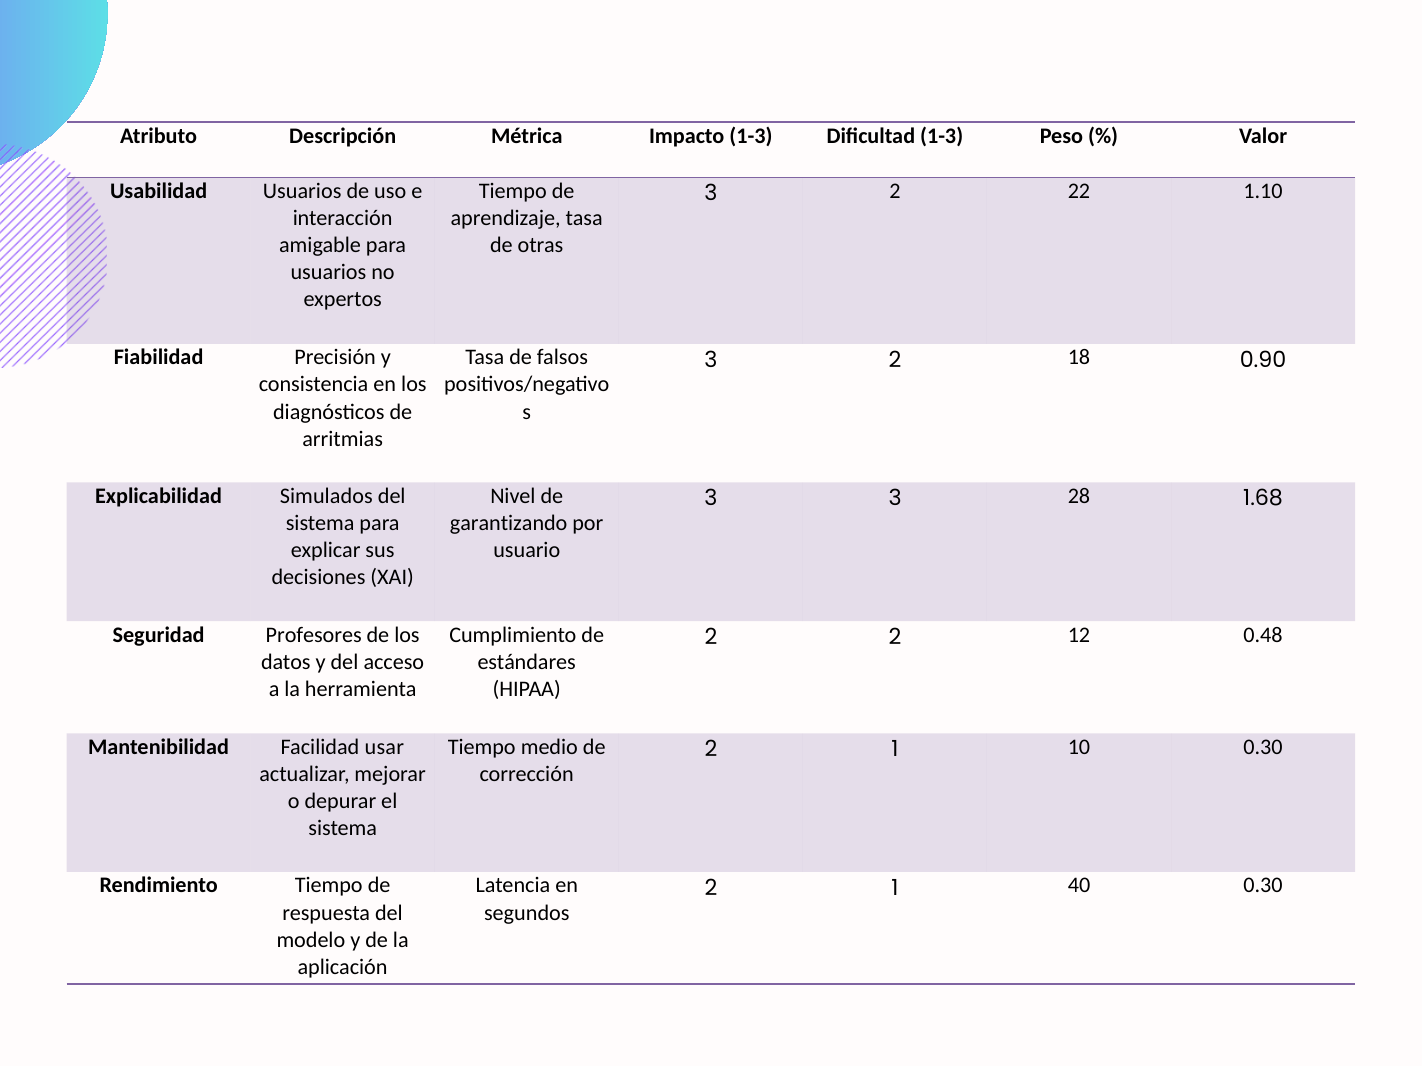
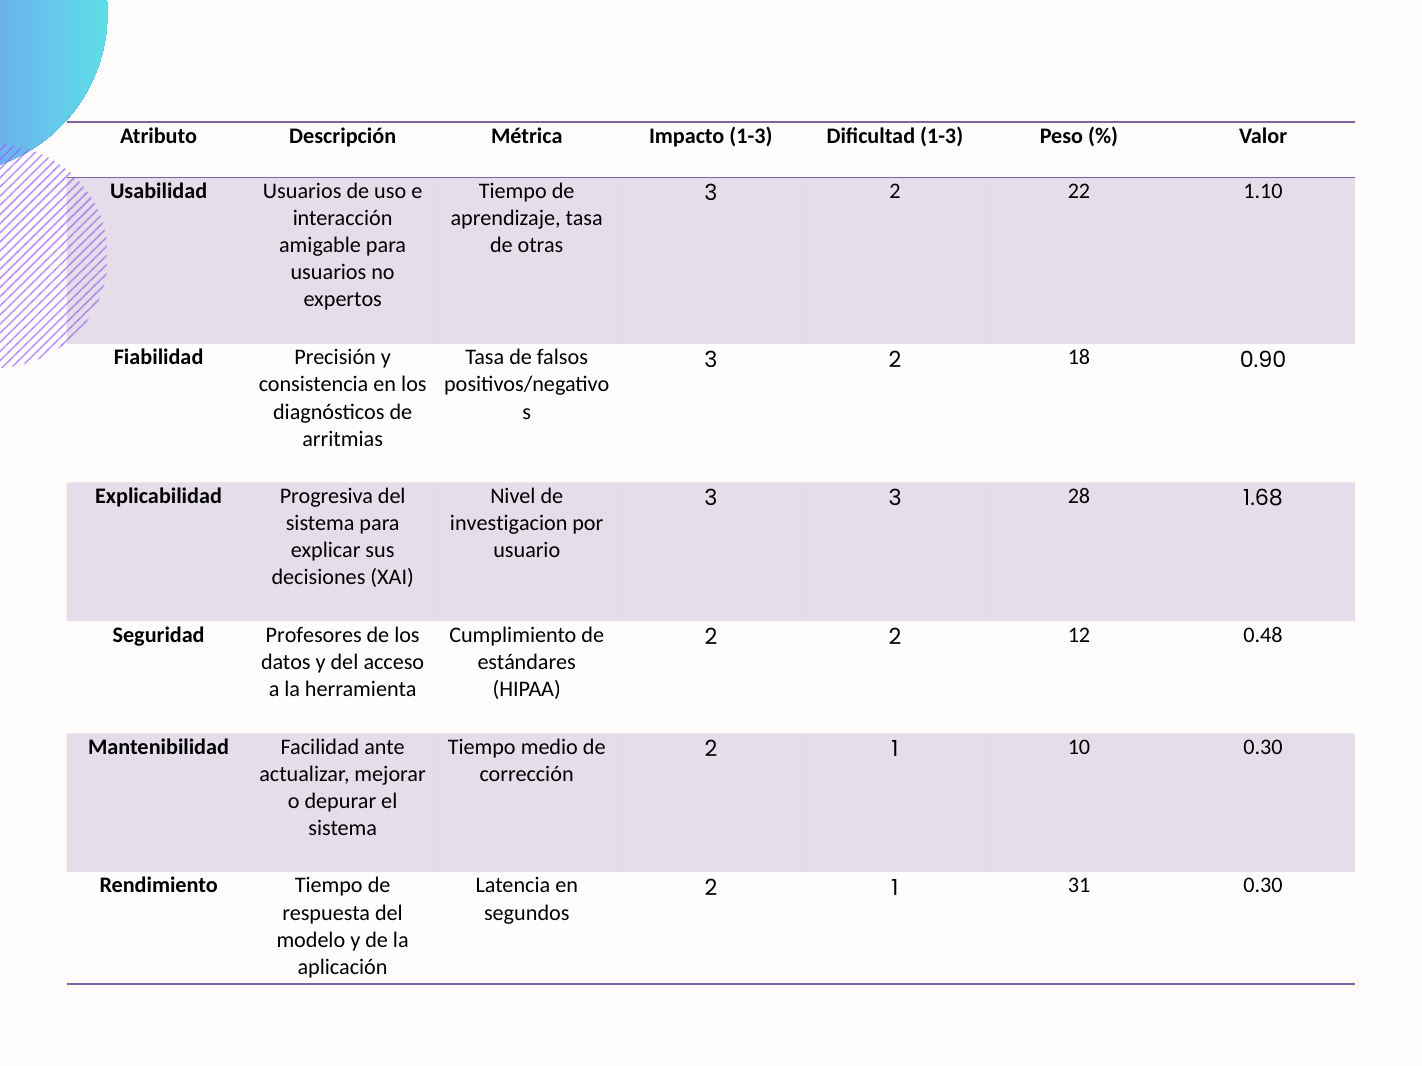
Simulados: Simulados -> Progresiva
garantizando: garantizando -> investigacion
usar: usar -> ante
40: 40 -> 31
